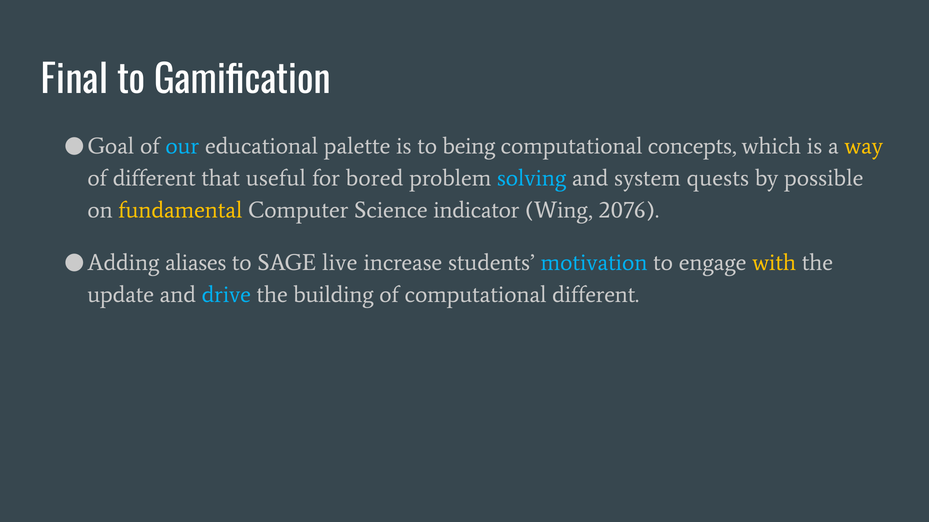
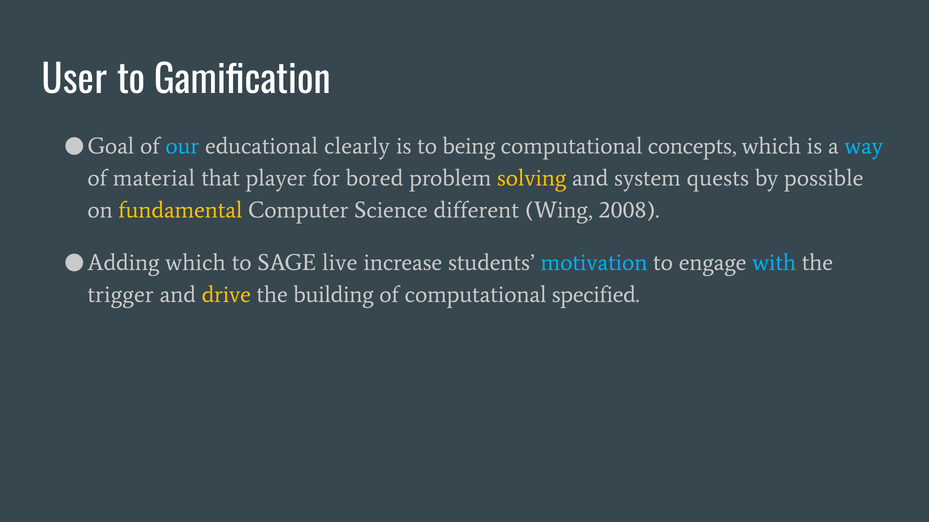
Final: Final -> User
palette: palette -> clearly
way colour: yellow -> light blue
of different: different -> material
useful: useful -> player
solving colour: light blue -> yellow
indicator: indicator -> different
2076: 2076 -> 2008
aliases at (196, 263): aliases -> which
with colour: yellow -> light blue
update: update -> trigger
drive colour: light blue -> yellow
computational different: different -> specified
